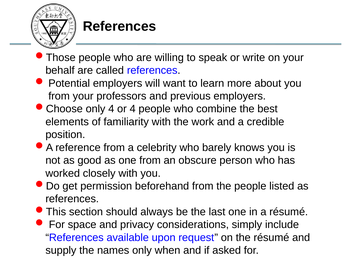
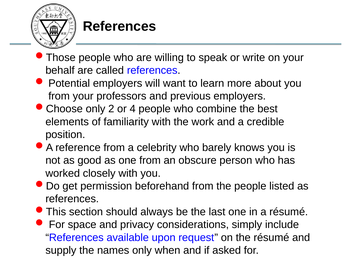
only 4: 4 -> 2
